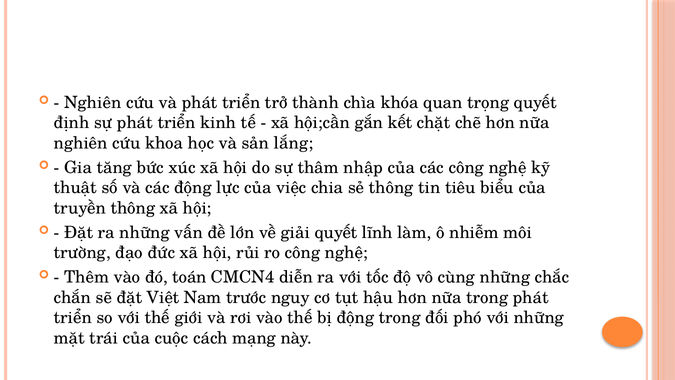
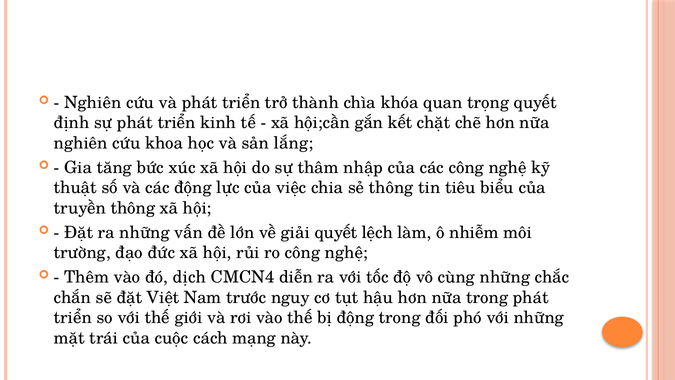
lĩnh: lĩnh -> lệch
toán: toán -> dịch
